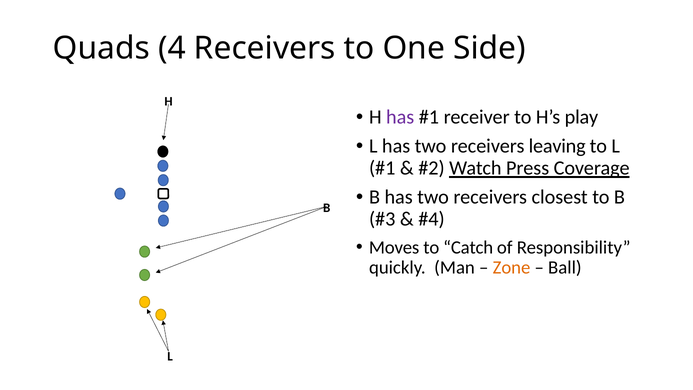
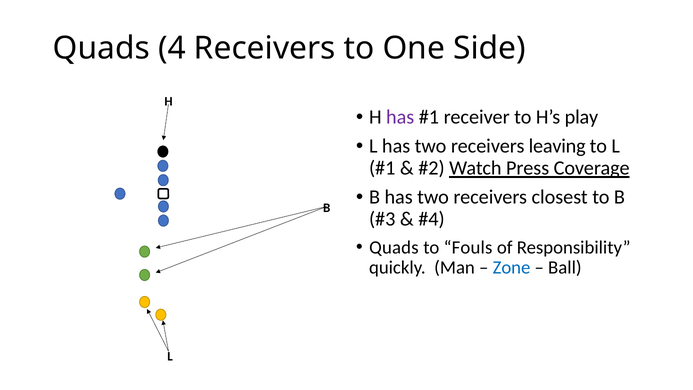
Moves at (394, 247): Moves -> Quads
Catch: Catch -> Fouls
Zone colour: orange -> blue
